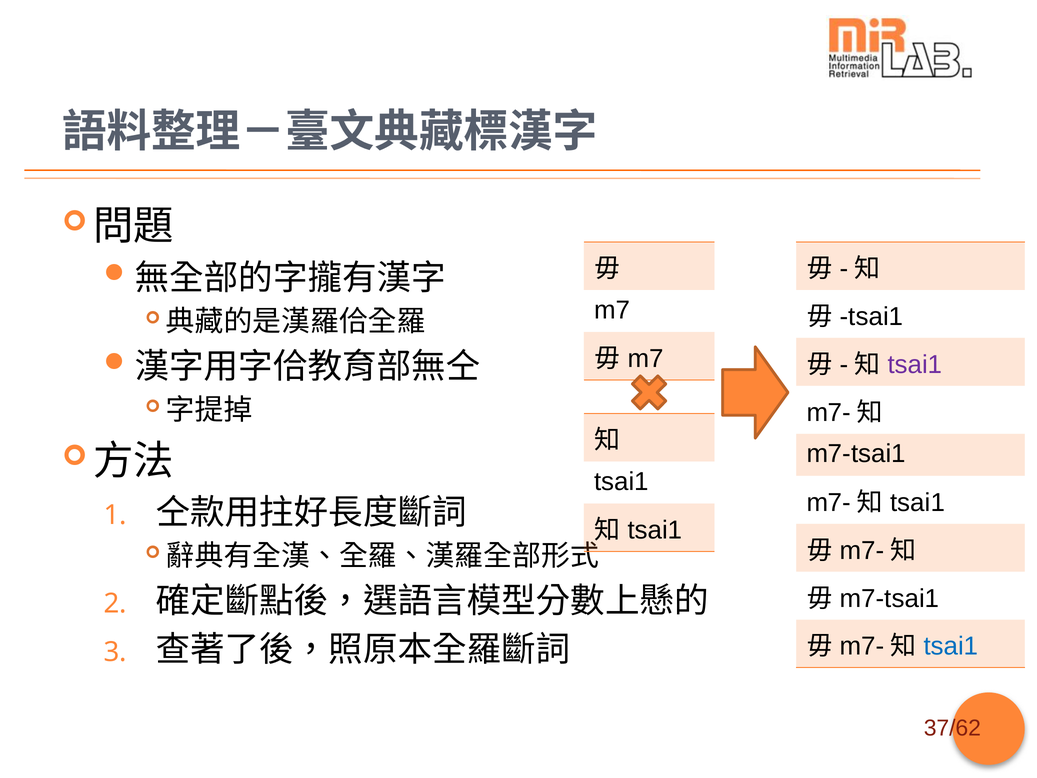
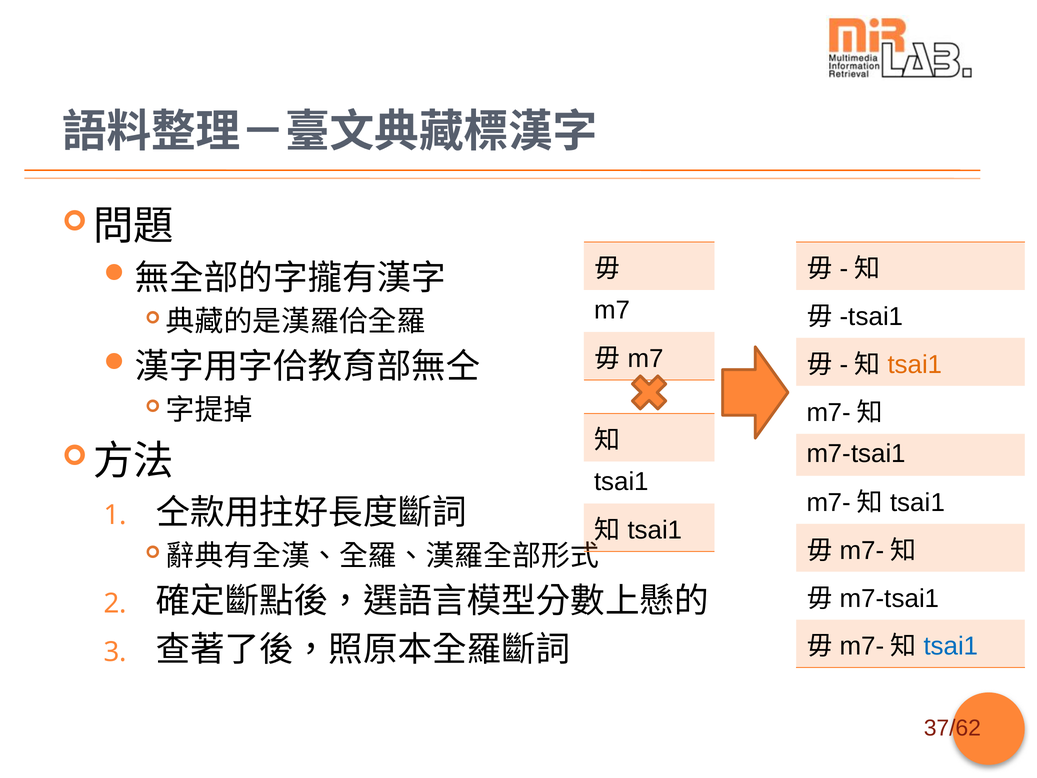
tsai1 at (915, 364) colour: purple -> orange
